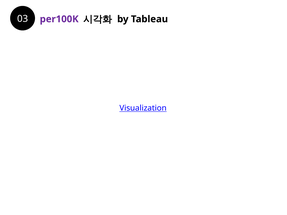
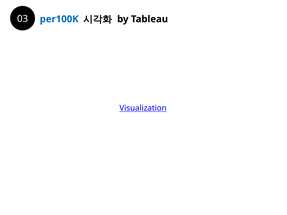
per100K colour: purple -> blue
